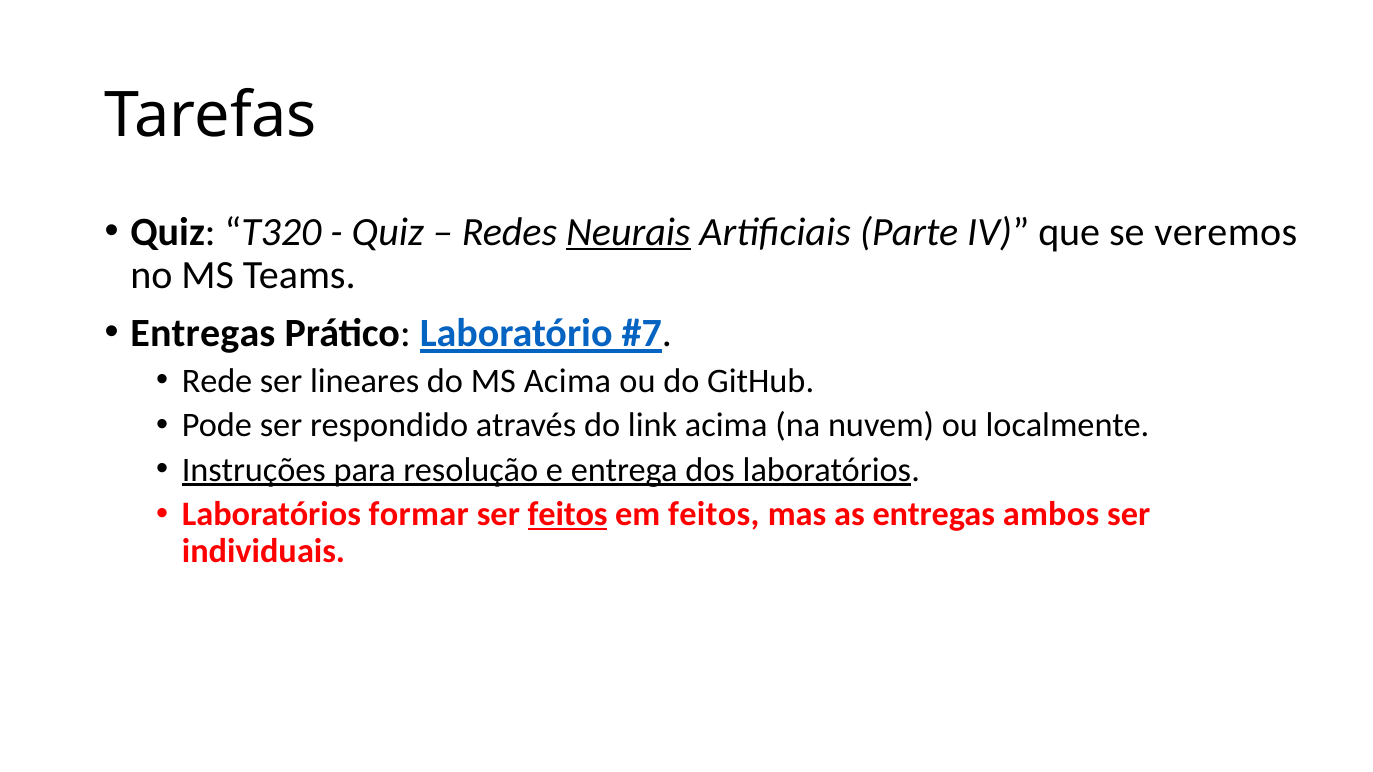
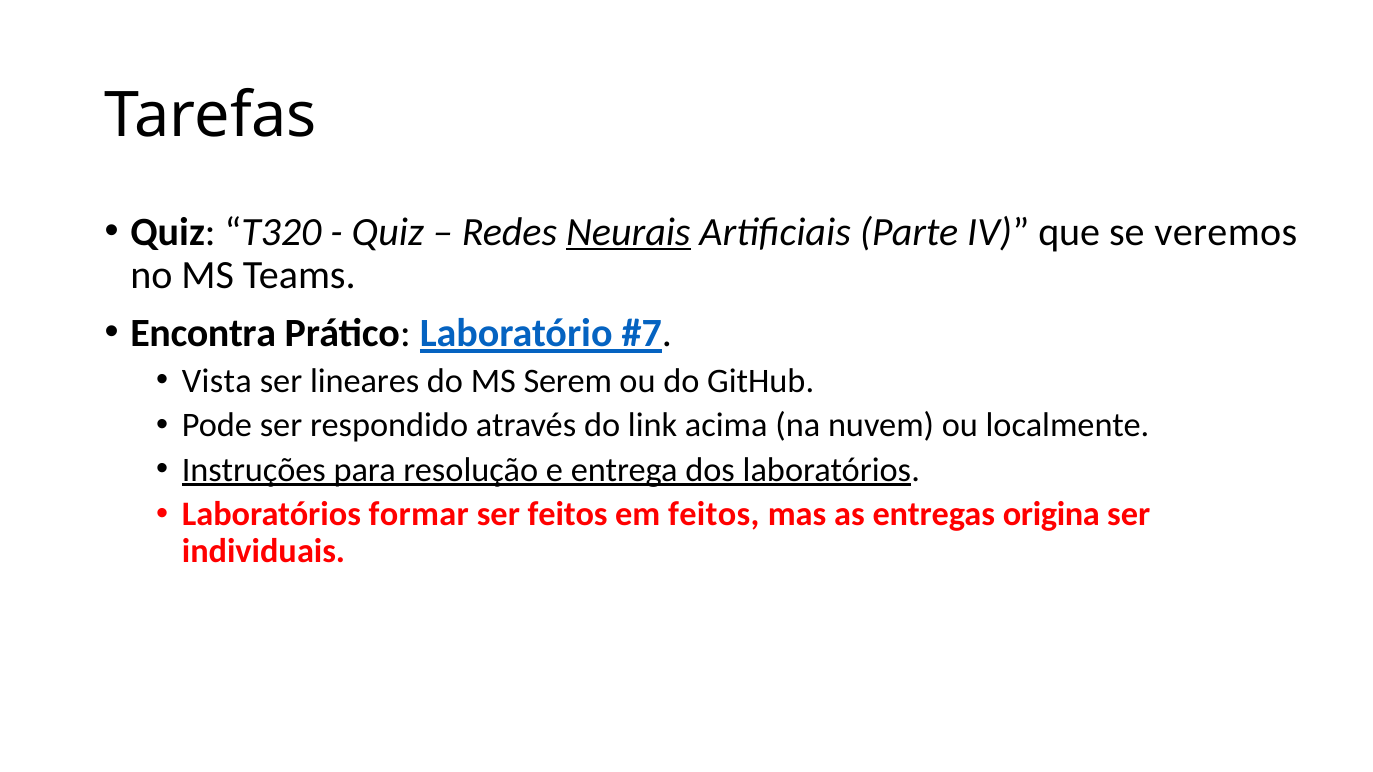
Entregas at (203, 334): Entregas -> Encontra
Rede: Rede -> Vista
MS Acima: Acima -> Serem
feitos at (568, 514) underline: present -> none
ambos: ambos -> origina
